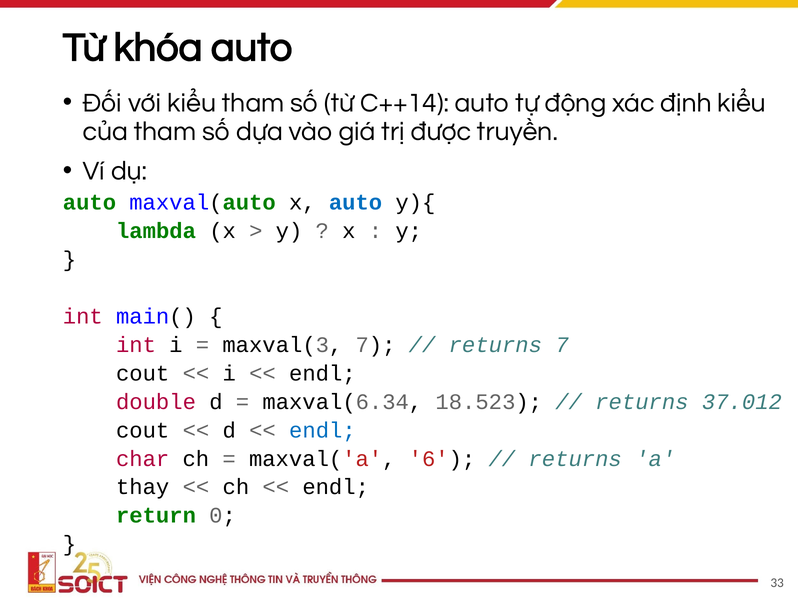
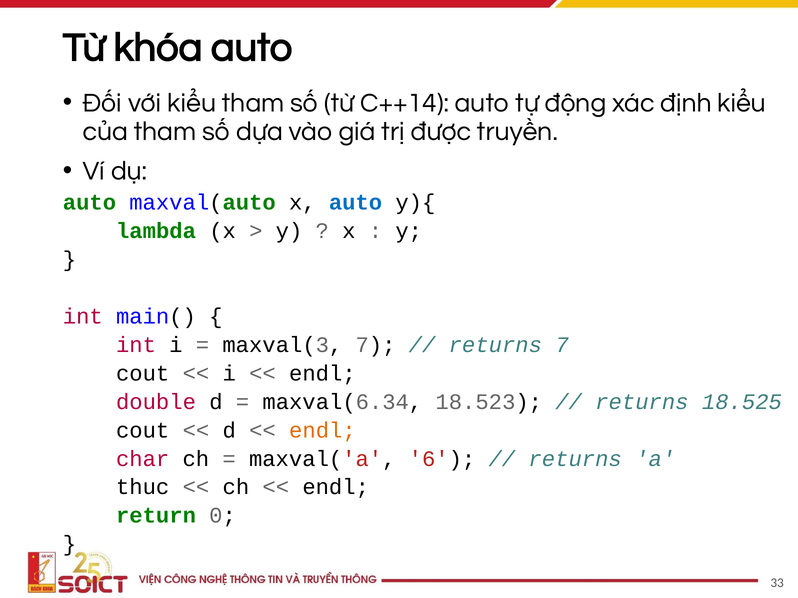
37.012: 37.012 -> 18.525
endl at (322, 431) colour: blue -> orange
thay: thay -> thuc
